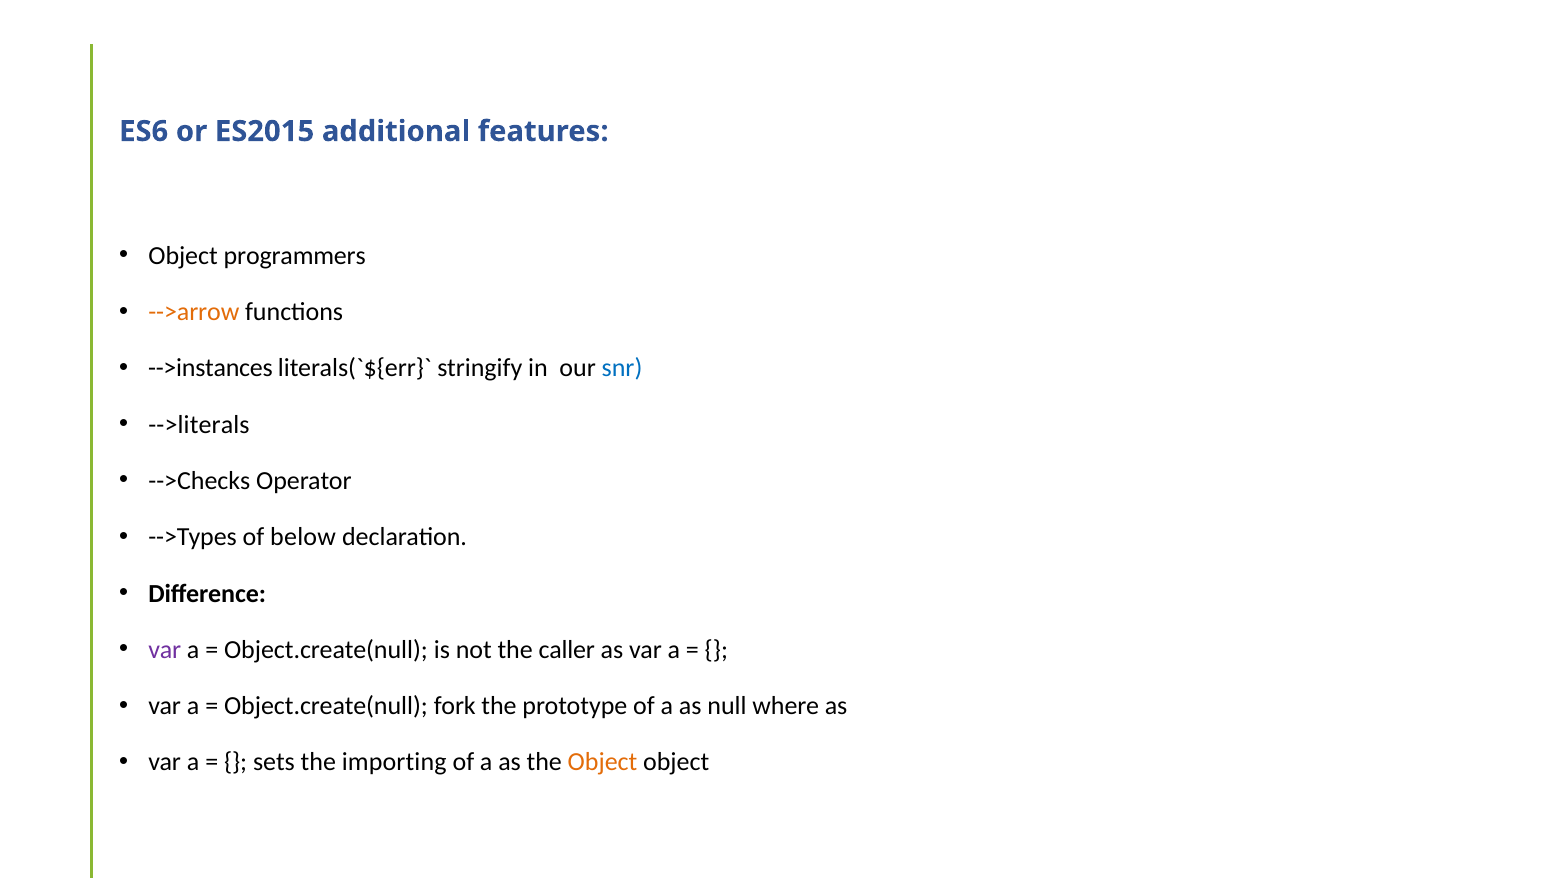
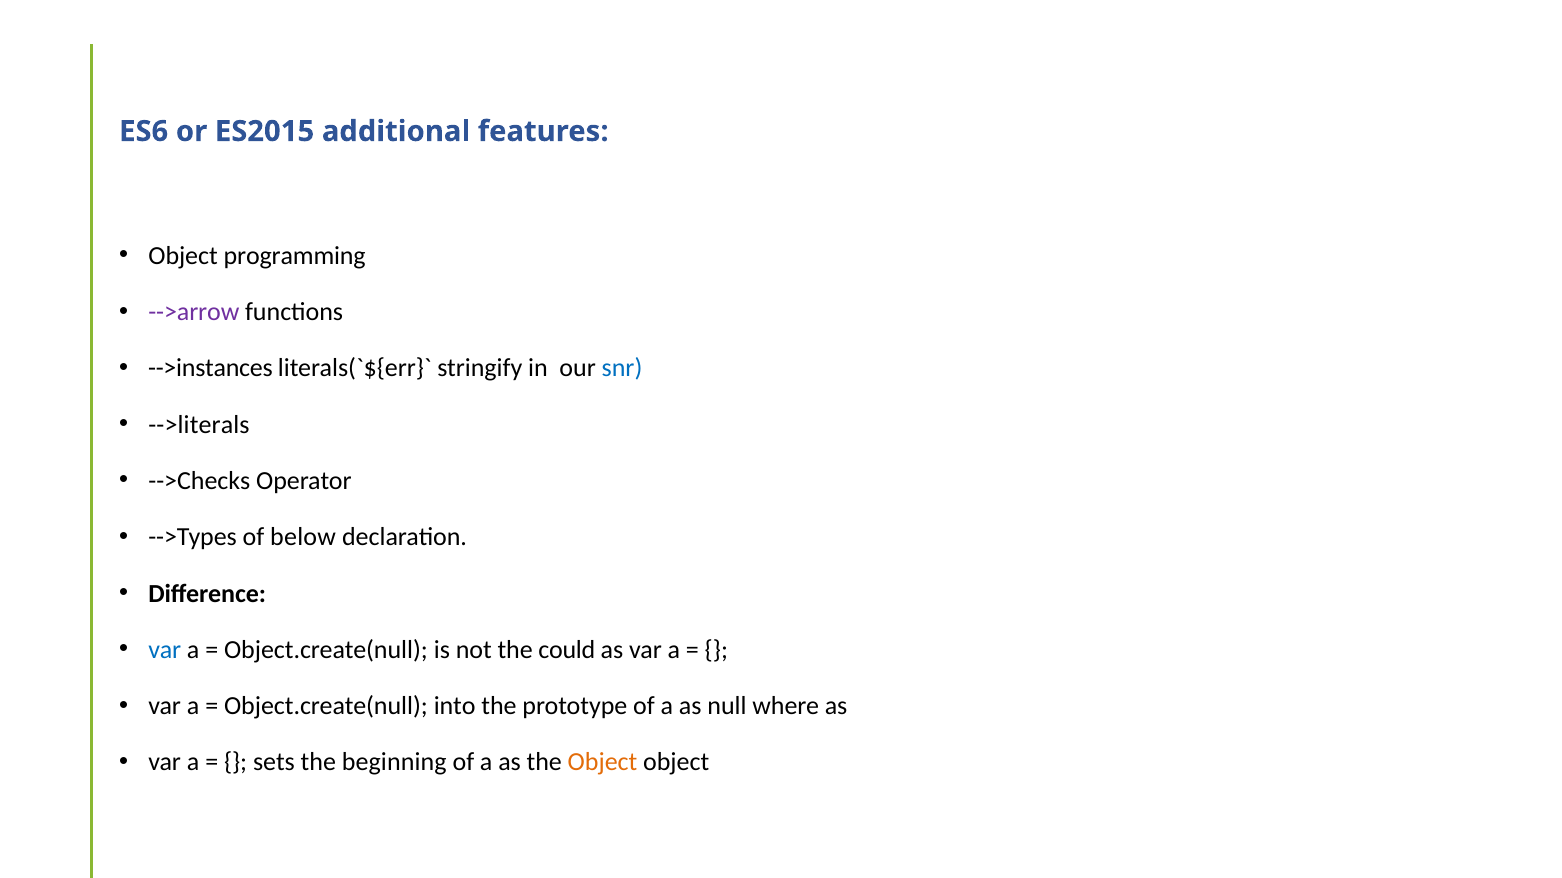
programmers: programmers -> programming
-->arrow colour: orange -> purple
var at (165, 650) colour: purple -> blue
caller: caller -> could
fork: fork -> into
importing: importing -> beginning
